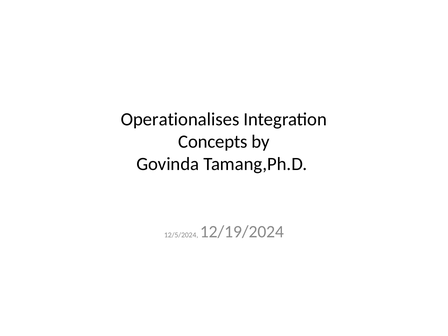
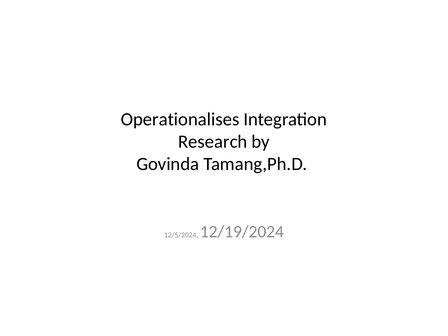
Concepts: Concepts -> Research
